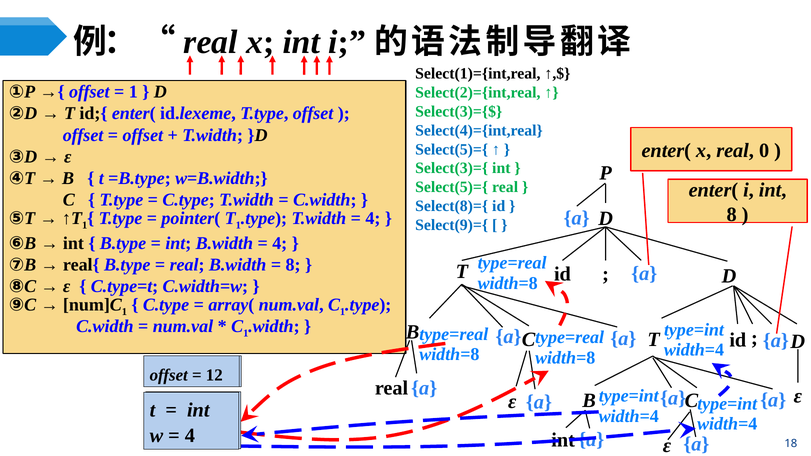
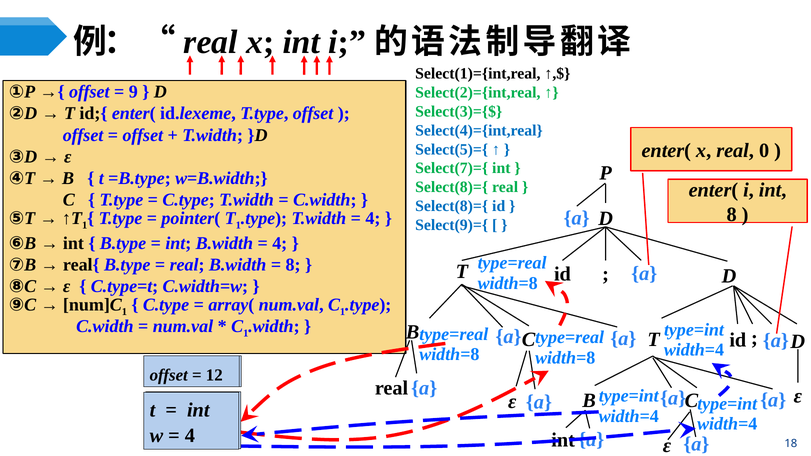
1 at (133, 92): 1 -> 9
Select(3)={: Select(3)={ -> Select(7)={
Select(5)={ at (452, 187): Select(5)={ -> Select(8)={
